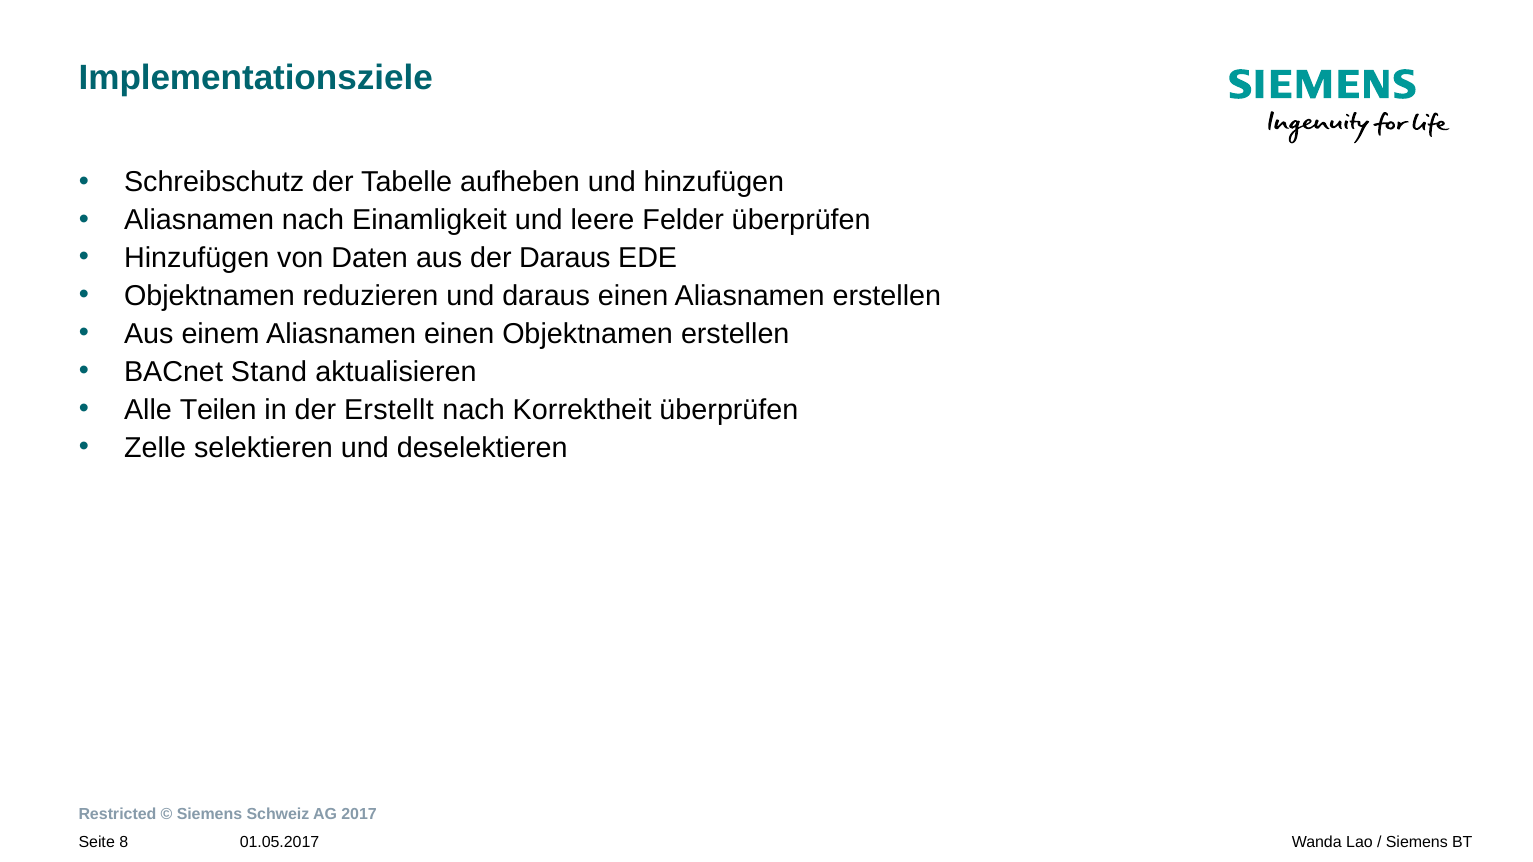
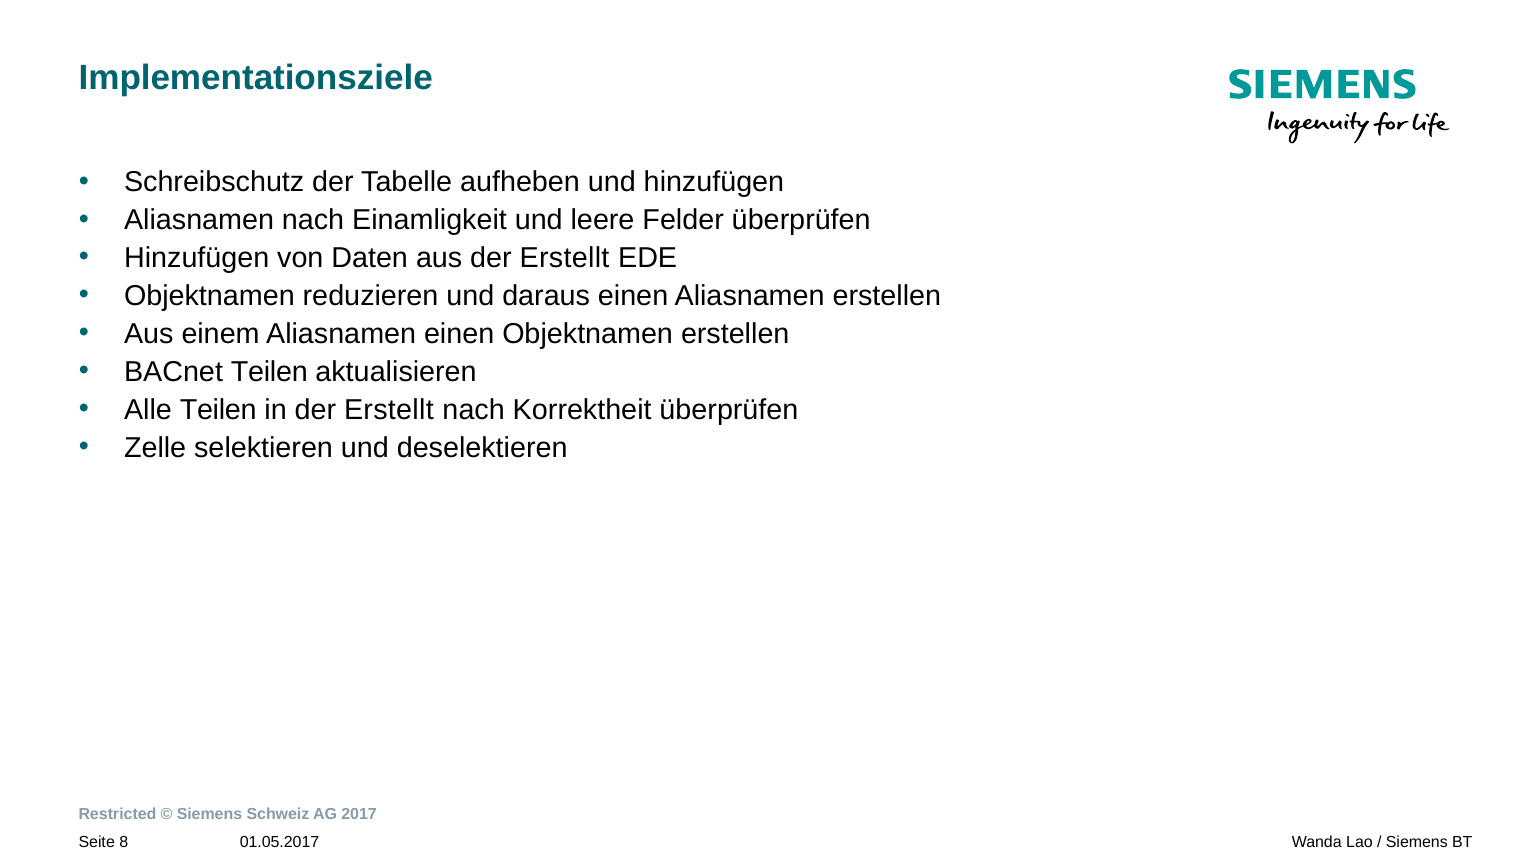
aus der Daraus: Daraus -> Erstellt
BACnet Stand: Stand -> Teilen
